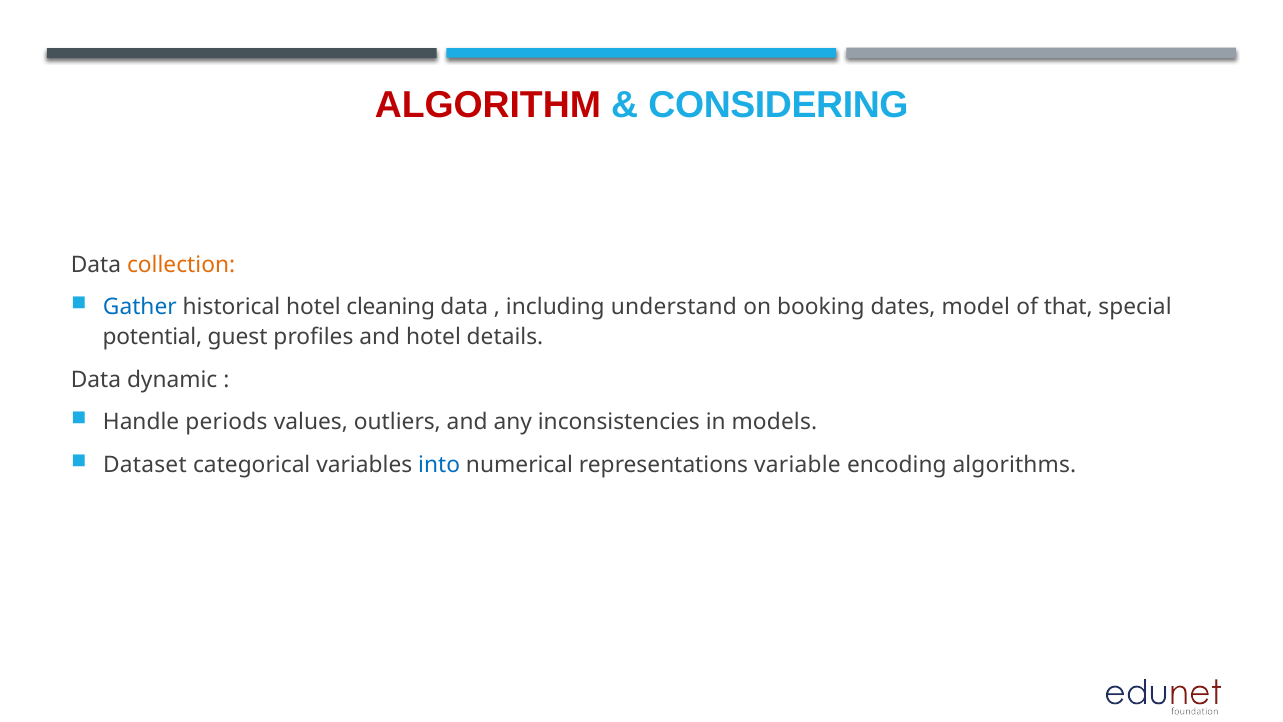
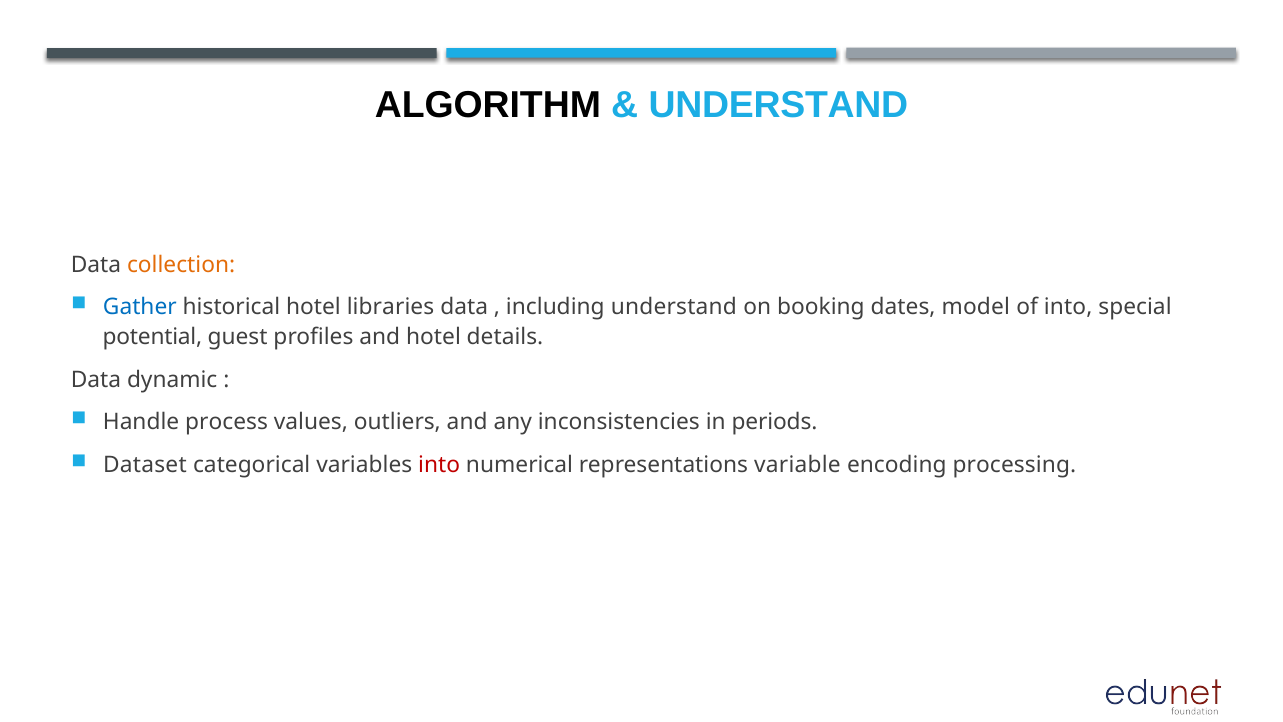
ALGORITHM colour: red -> black
CONSIDERING at (778, 105): CONSIDERING -> UNDERSTAND
cleaning: cleaning -> libraries
of that: that -> into
periods: periods -> process
models: models -> periods
into at (439, 465) colour: blue -> red
algorithms: algorithms -> processing
